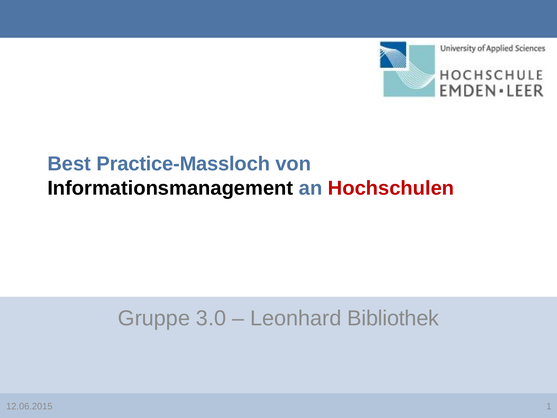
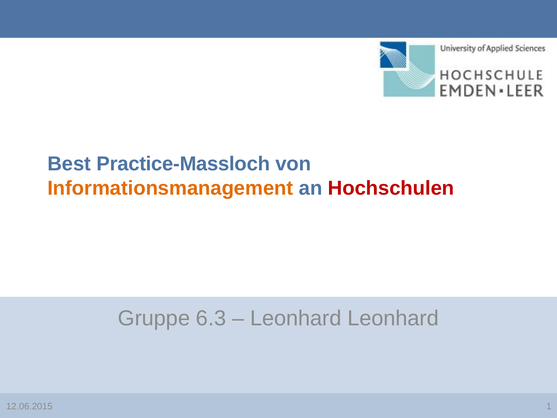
Informationsmanagement colour: black -> orange
3.0: 3.0 -> 6.3
Leonhard Bibliothek: Bibliothek -> Leonhard
